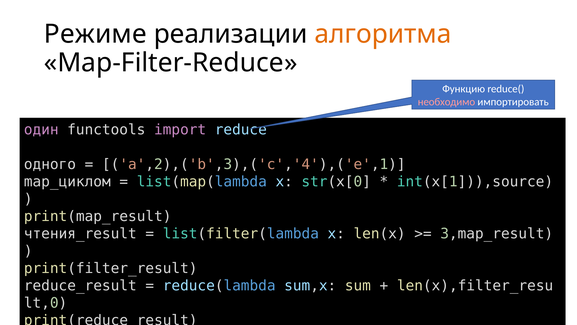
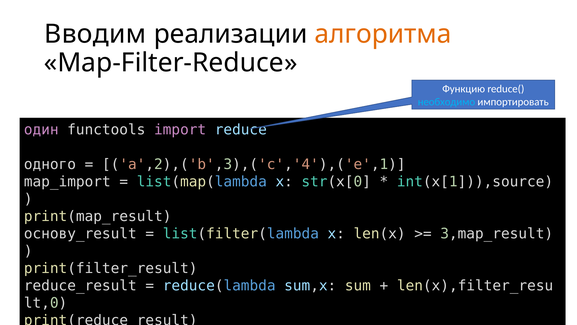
Режиме: Режиме -> Вводим
необходимо colour: pink -> light blue
map_циклом: map_циклом -> map_import
чтения_result: чтения_result -> основу_result
